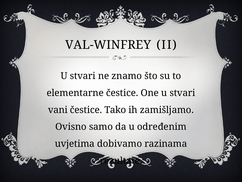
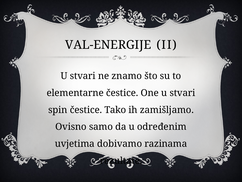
VAL-WINFREY: VAL-WINFREY -> VAL-ENERGIJE
vani: vani -> spin
